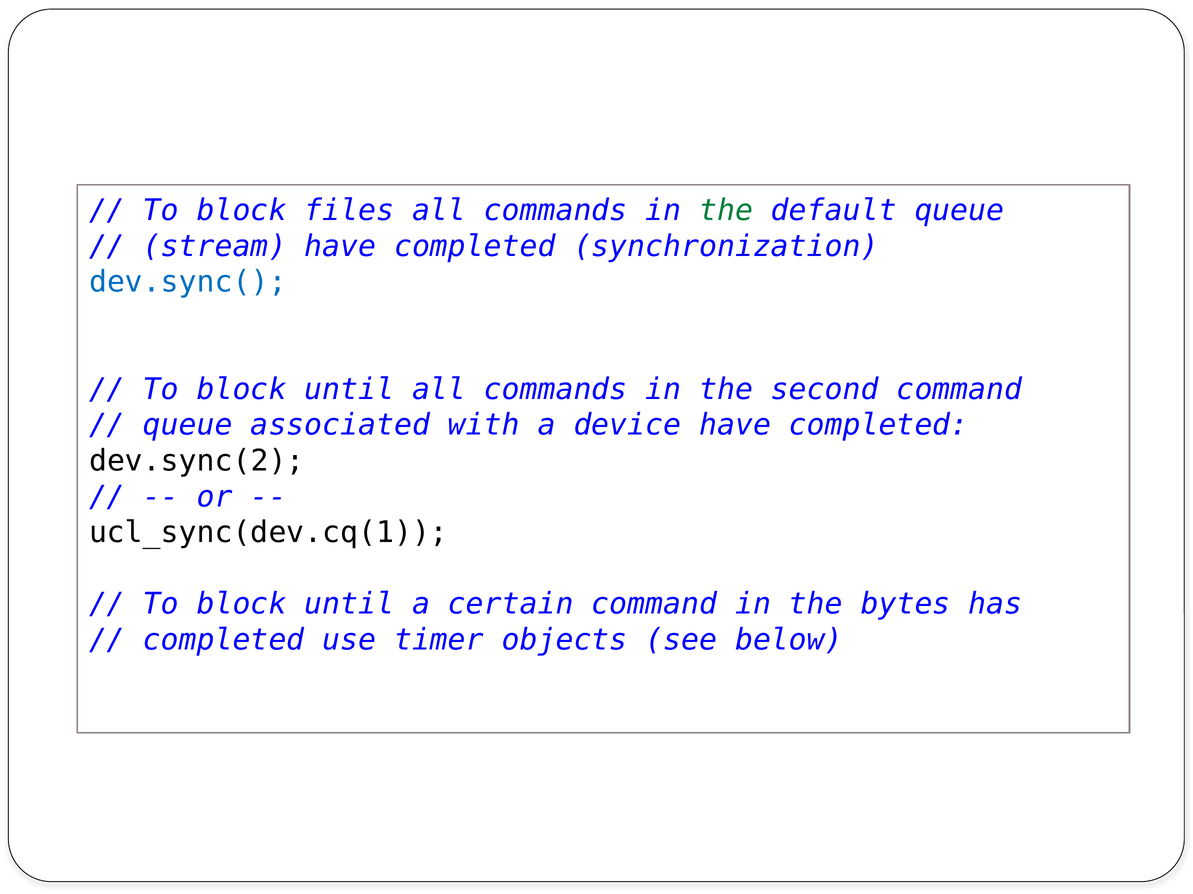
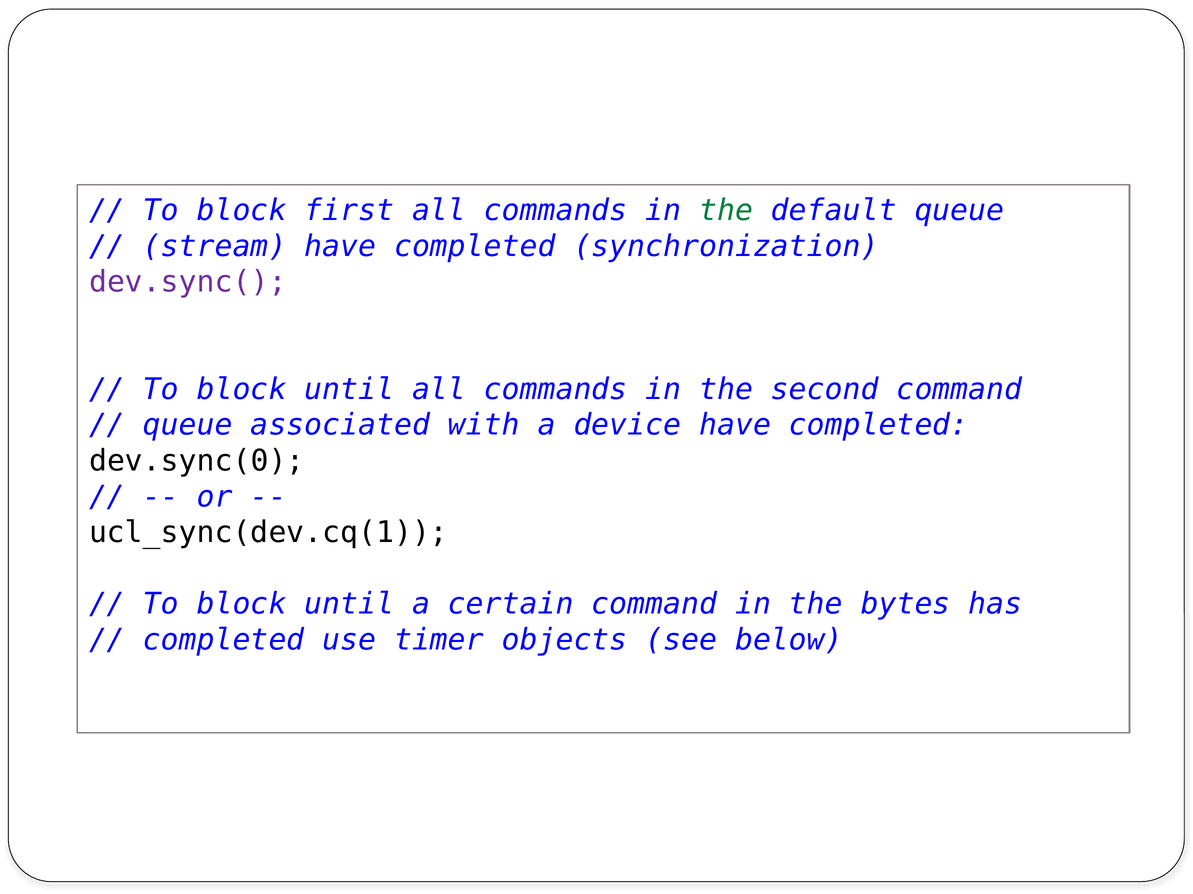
files: files -> first
dev.sync( colour: blue -> purple
dev.sync(2: dev.sync(2 -> dev.sync(0
